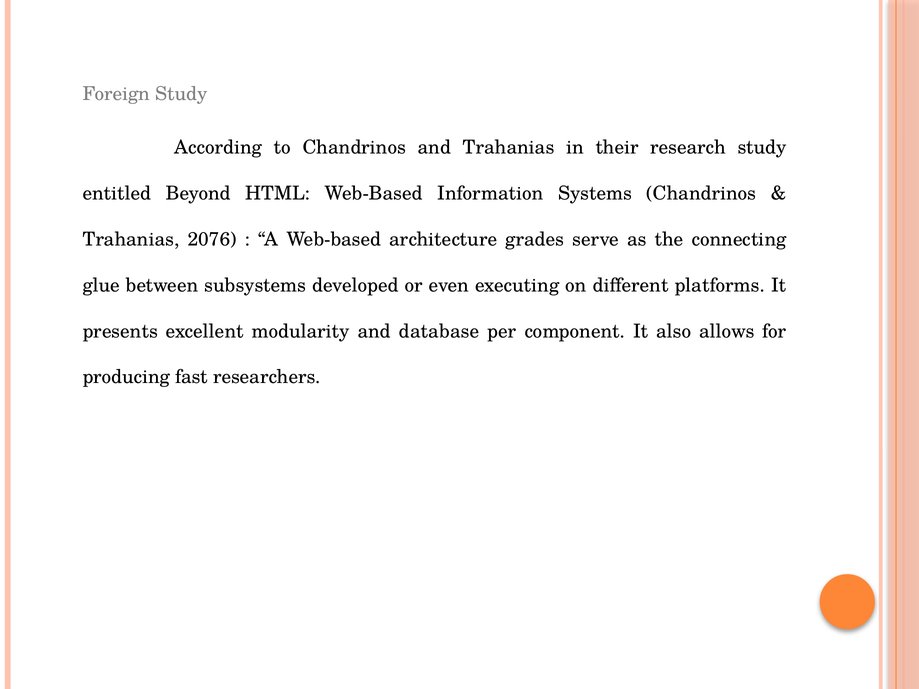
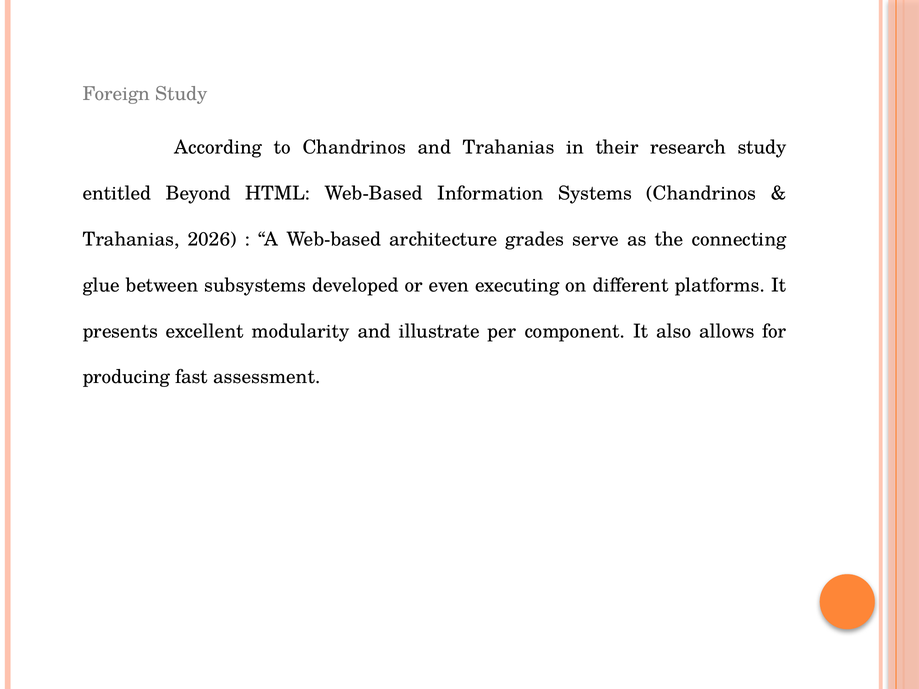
2076: 2076 -> 2026
database: database -> illustrate
researchers: researchers -> assessment
